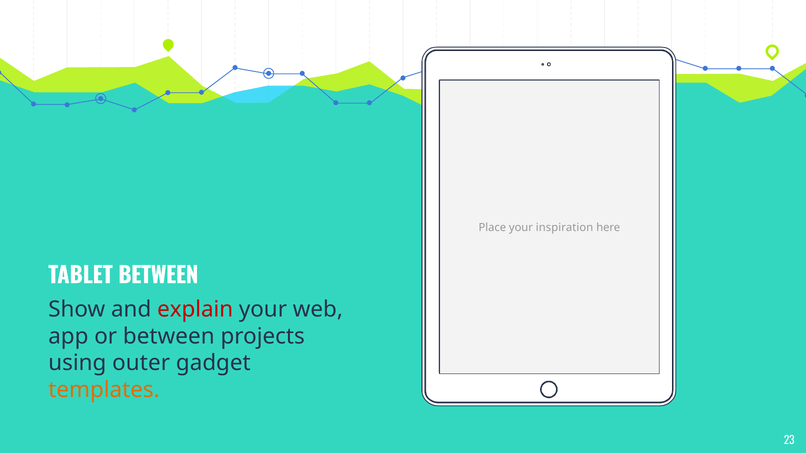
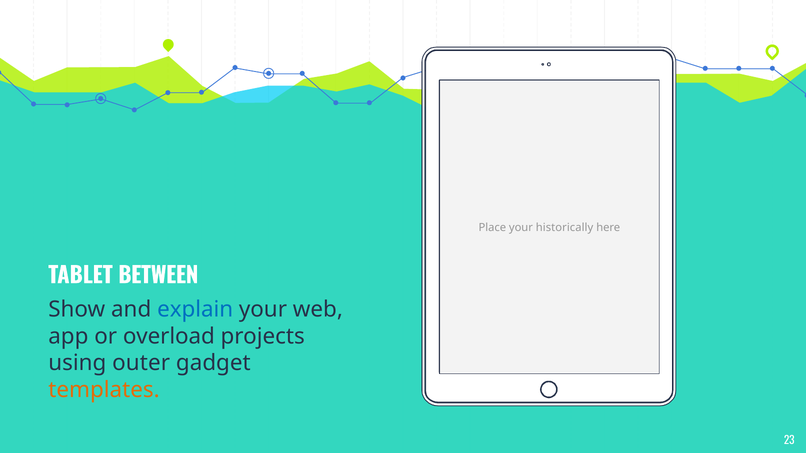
inspiration: inspiration -> historically
explain colour: red -> blue
or between: between -> overload
